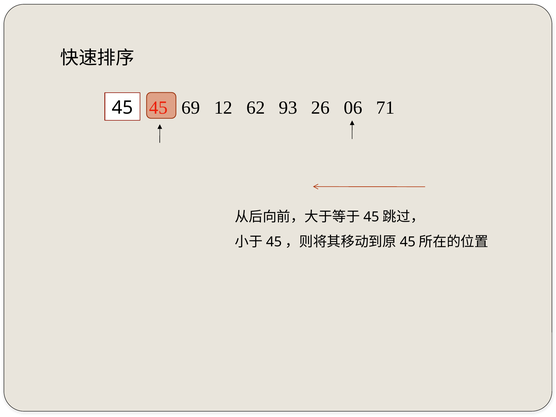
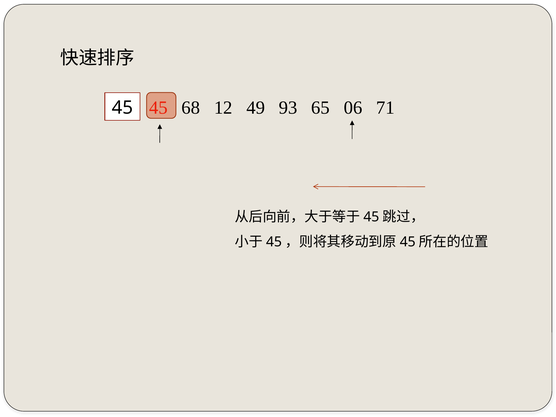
69: 69 -> 68
62: 62 -> 49
26: 26 -> 65
